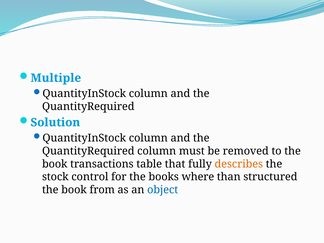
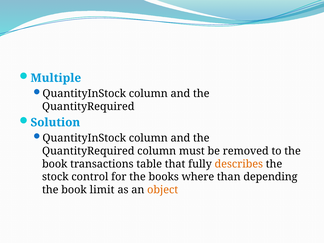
structured: structured -> depending
from: from -> limit
object colour: blue -> orange
